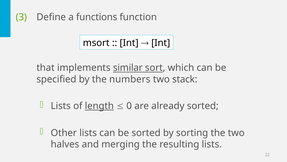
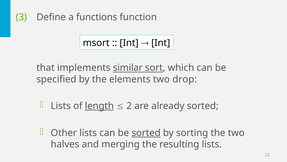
numbers: numbers -> elements
stack: stack -> drop
0: 0 -> 2
sorted at (146, 132) underline: none -> present
